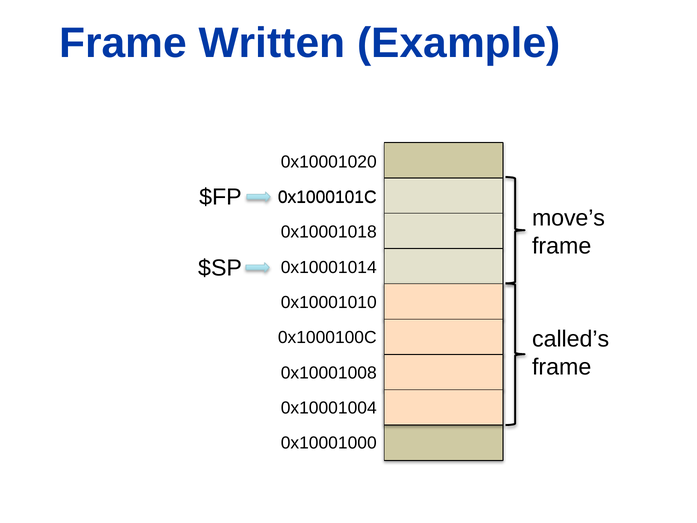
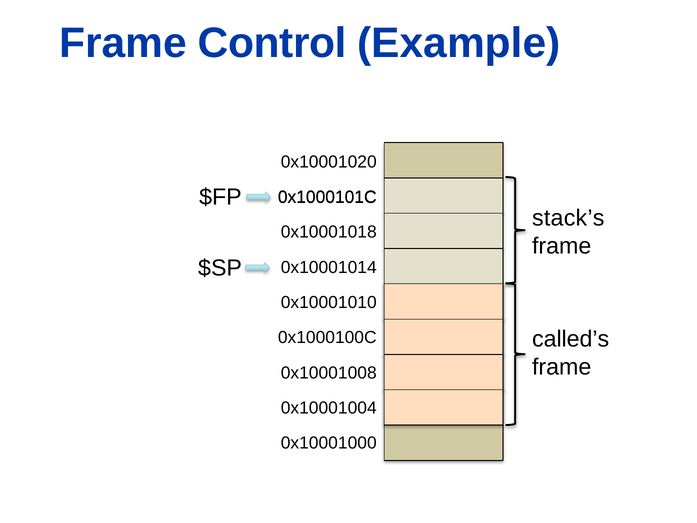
Written: Written -> Control
move’s: move’s -> stack’s
